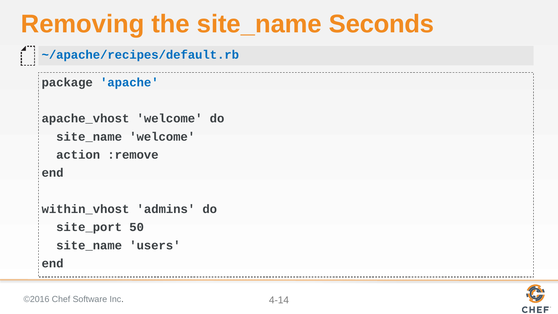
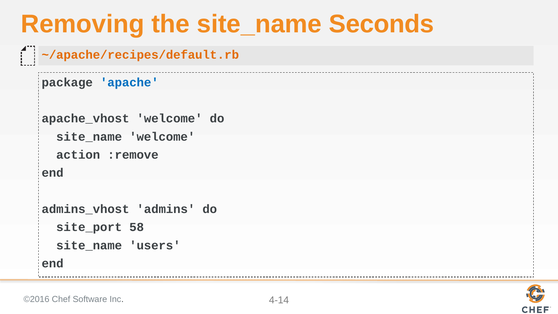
~/apache/recipes/default.rb colour: blue -> orange
within_vhost: within_vhost -> admins_vhost
50: 50 -> 58
